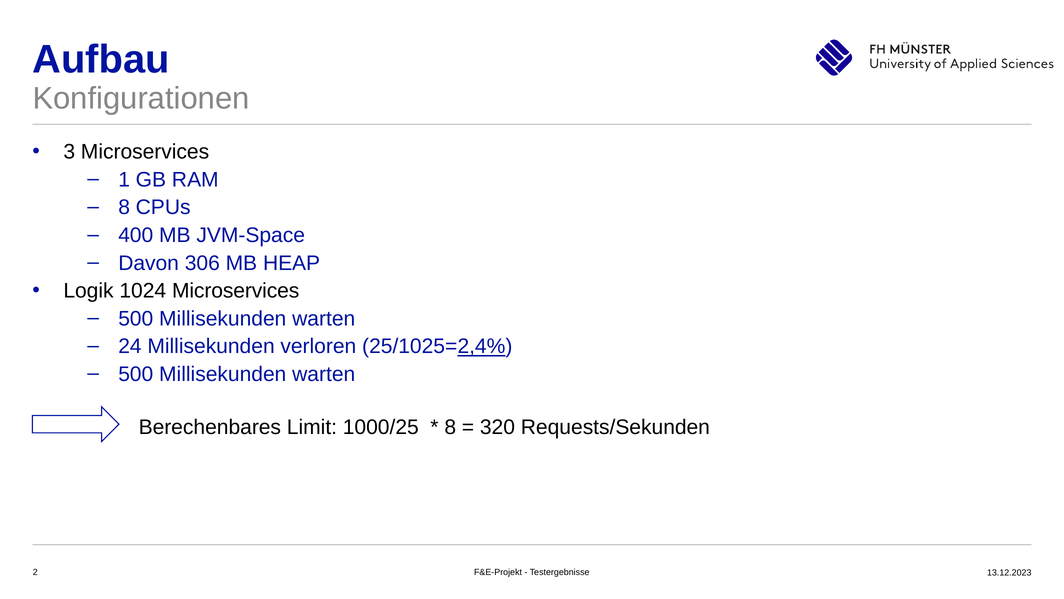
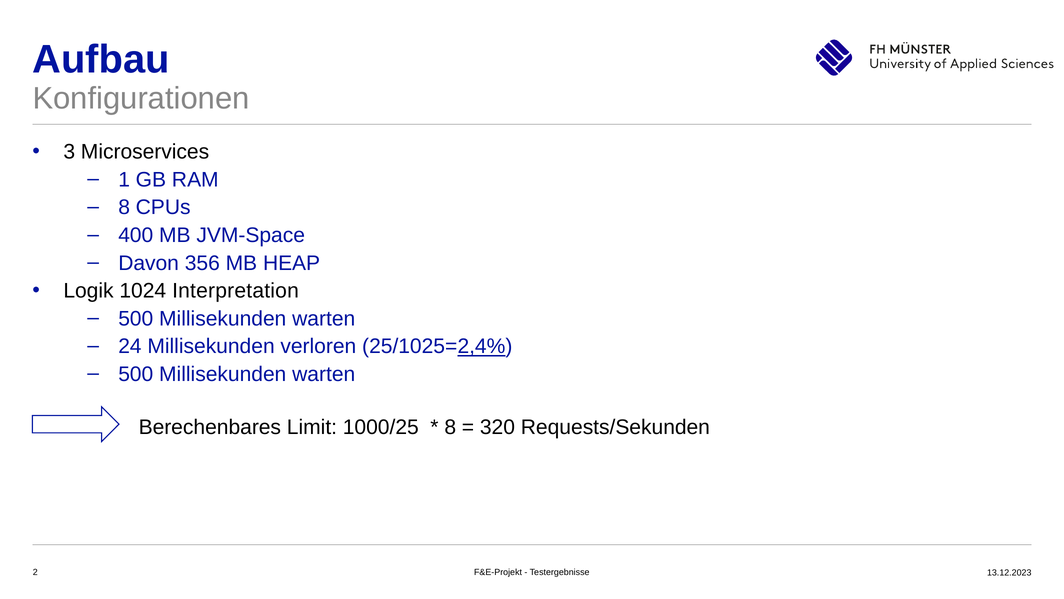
306: 306 -> 356
1024 Microservices: Microservices -> Interpretation
